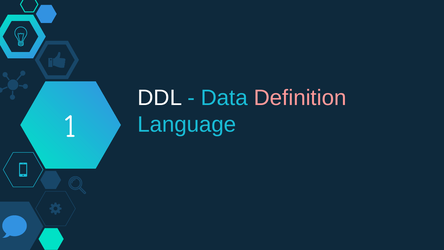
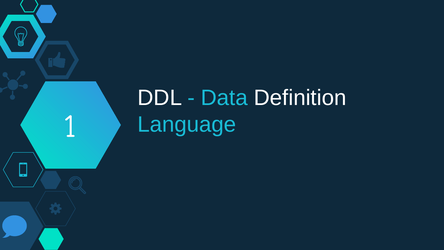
Definition colour: pink -> white
